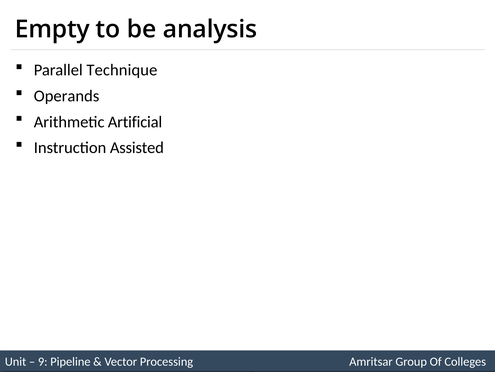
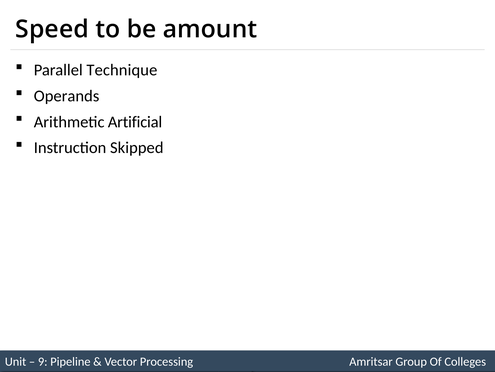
Empty: Empty -> Speed
analysis: analysis -> amount
Assisted: Assisted -> Skipped
